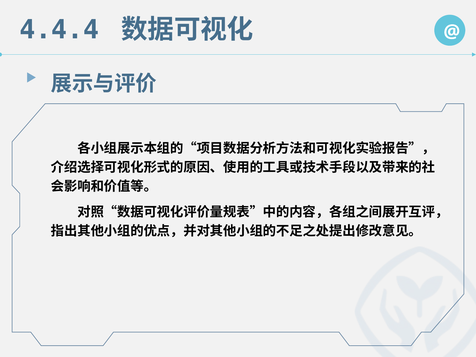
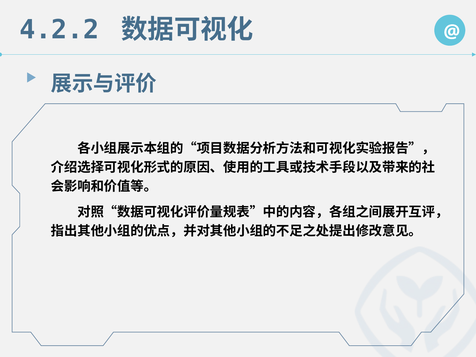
4.4.4: 4.4.4 -> 4.2.2
